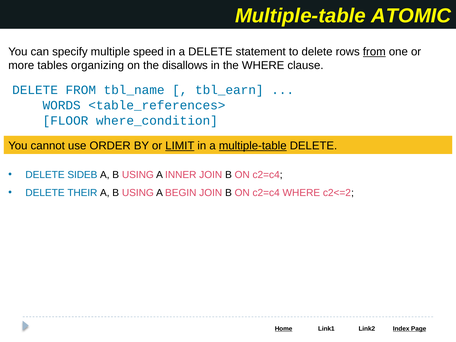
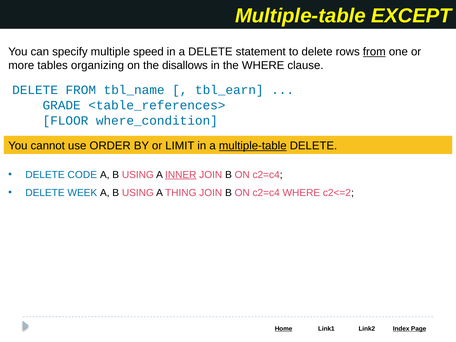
ATOMIC: ATOMIC -> EXCEPT
WORDS: WORDS -> GRADE
LIMIT underline: present -> none
SIDEB: SIDEB -> CODE
INNER underline: none -> present
THEIR: THEIR -> WEEK
BEGIN: BEGIN -> THING
